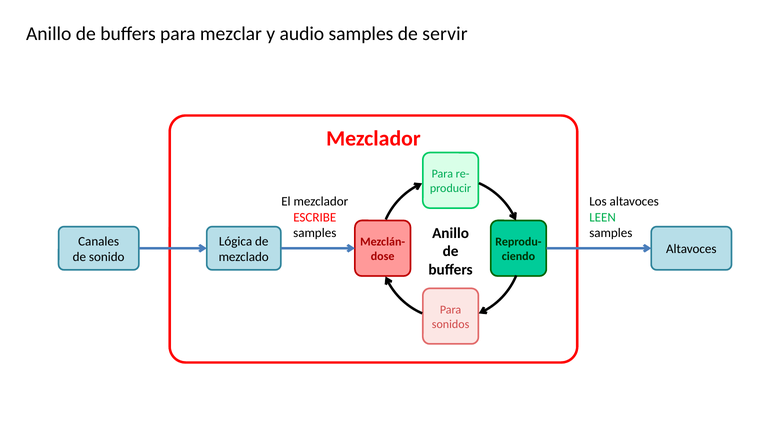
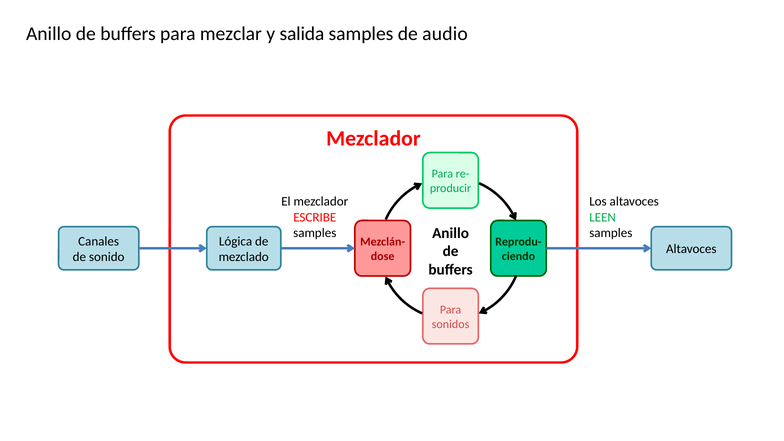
audio: audio -> salida
servir: servir -> audio
